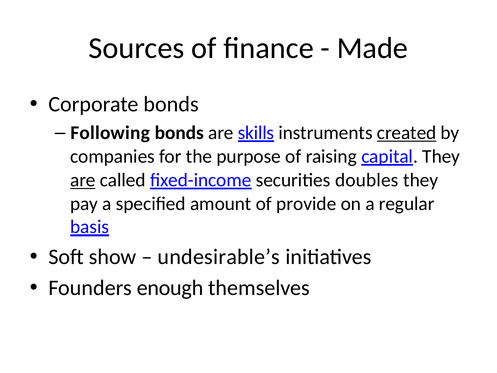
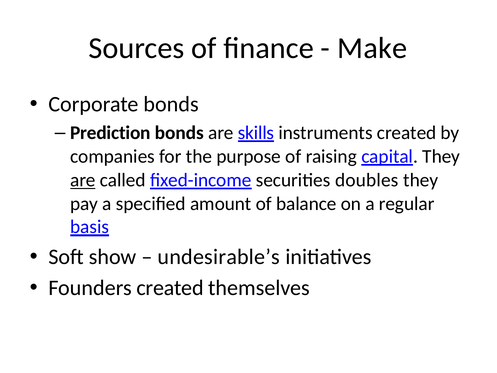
Made: Made -> Make
Following: Following -> Prediction
created at (407, 133) underline: present -> none
provide: provide -> balance
Founders enough: enough -> created
